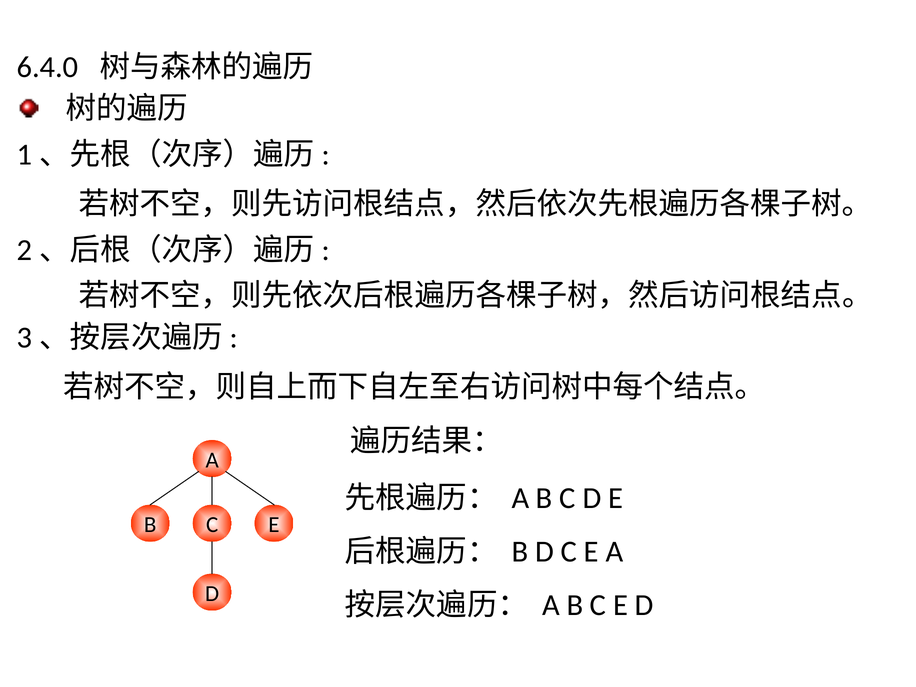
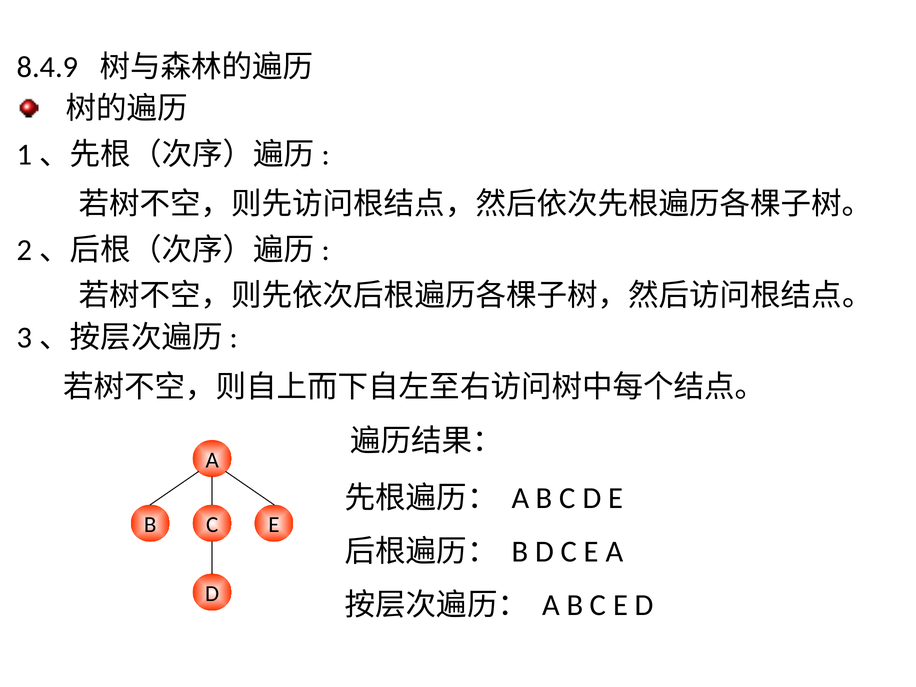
6.4.0: 6.4.0 -> 8.4.9
